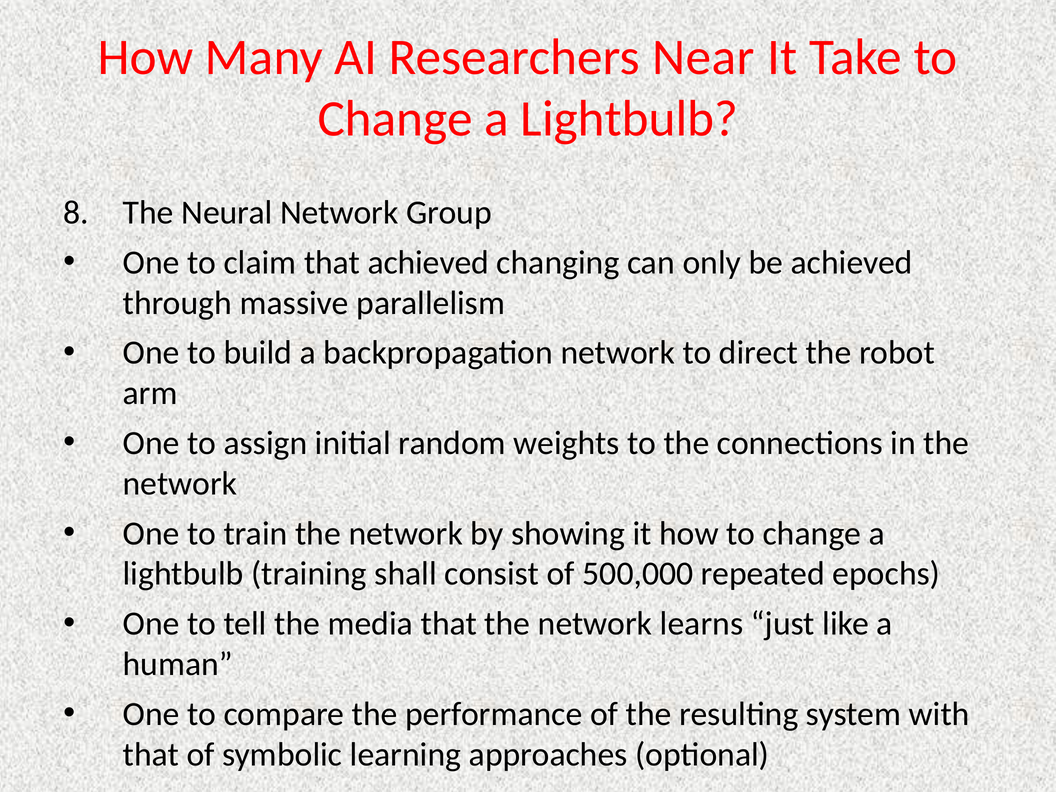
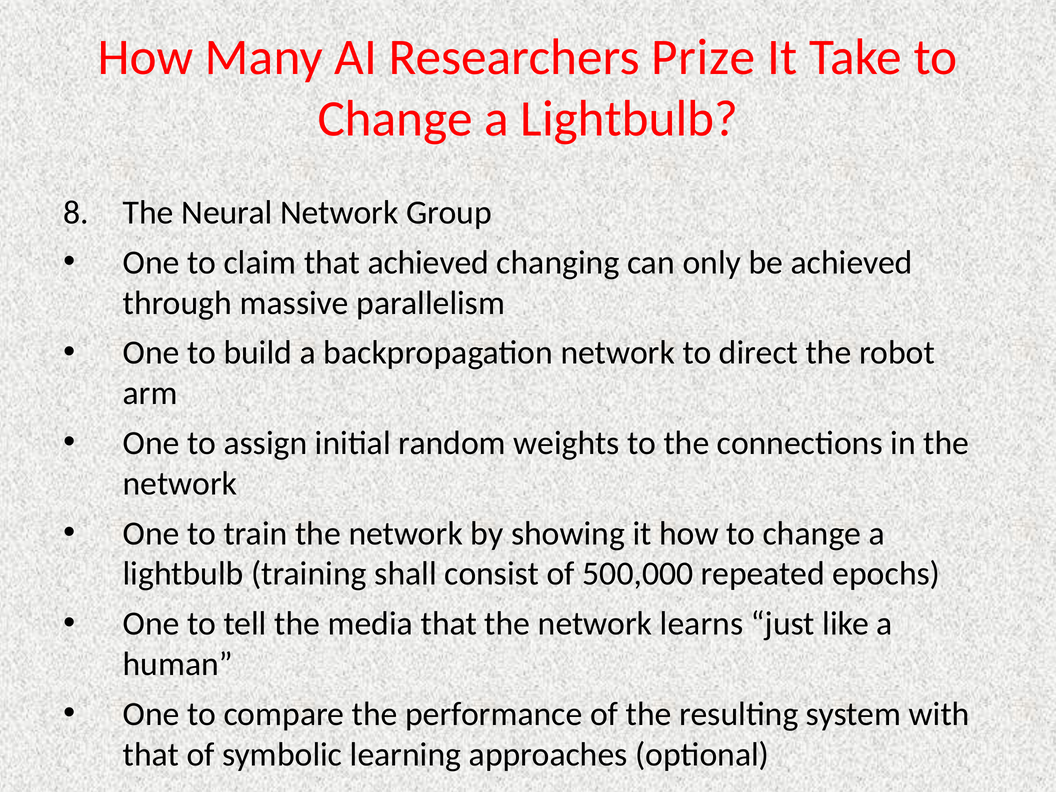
Near: Near -> Prize
